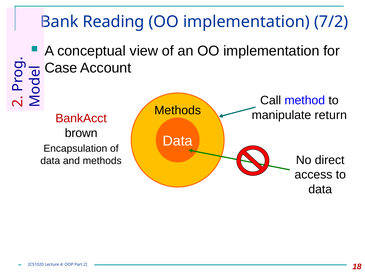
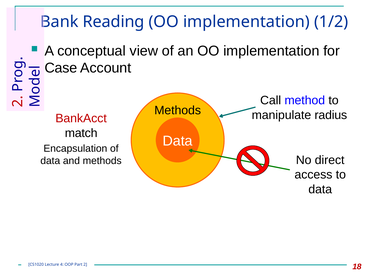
7/2: 7/2 -> 1/2
return: return -> radius
brown: brown -> match
